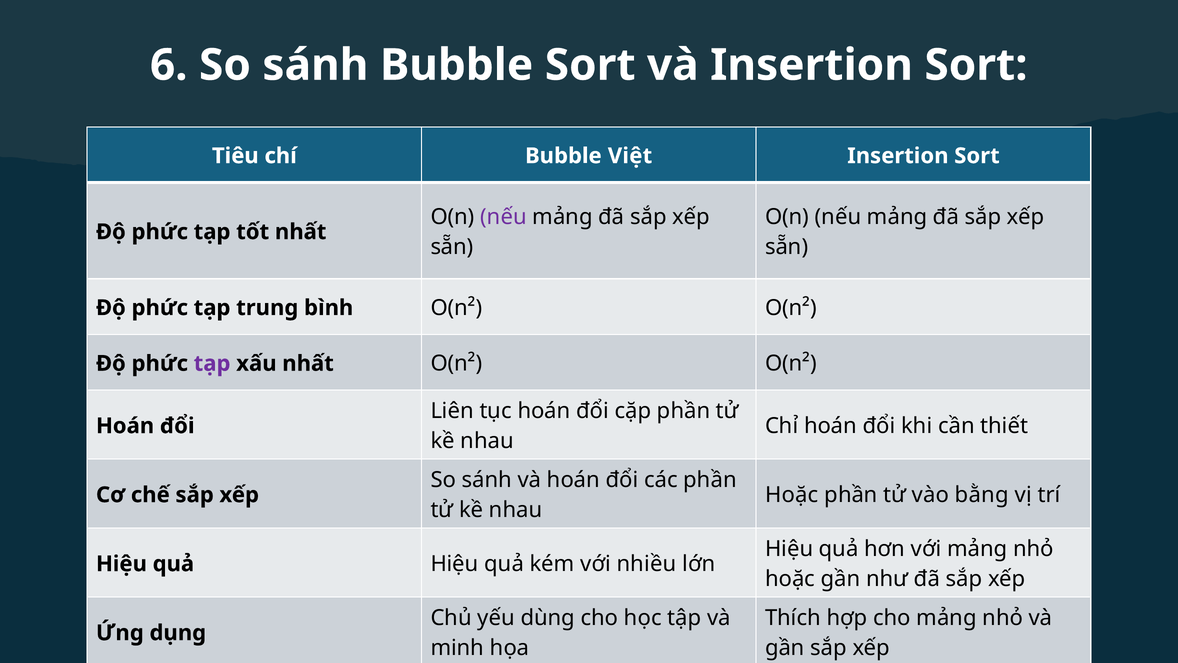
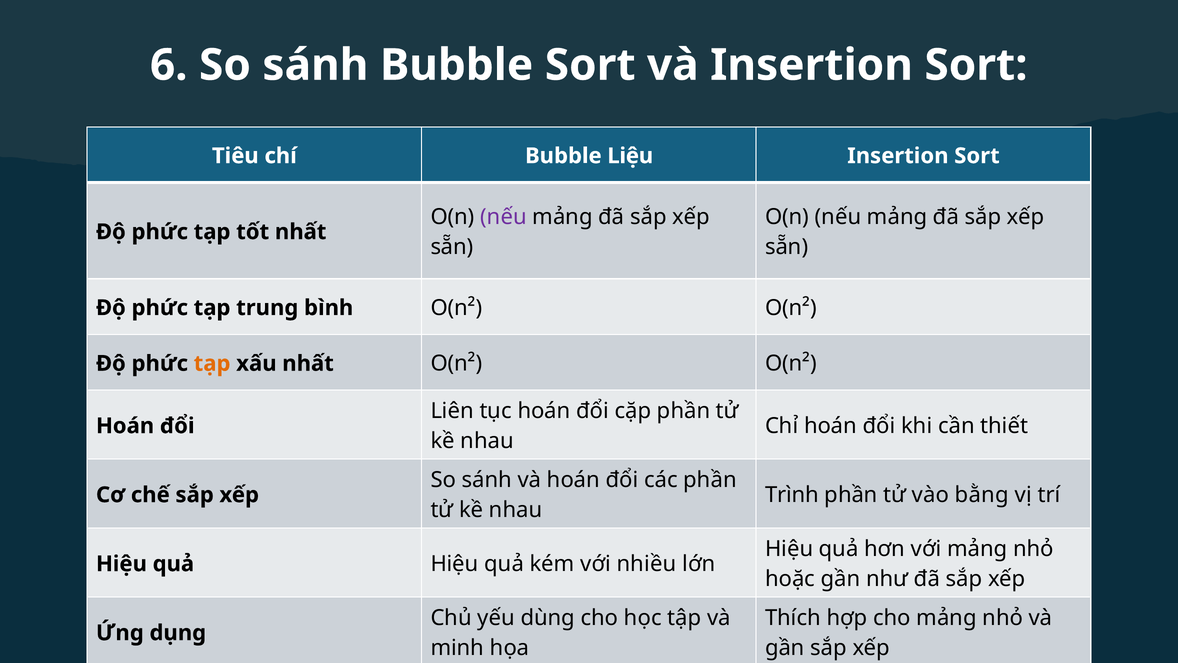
Việt: Việt -> Liệu
tạp at (212, 363) colour: purple -> orange
Hoặc at (792, 495): Hoặc -> Trình
